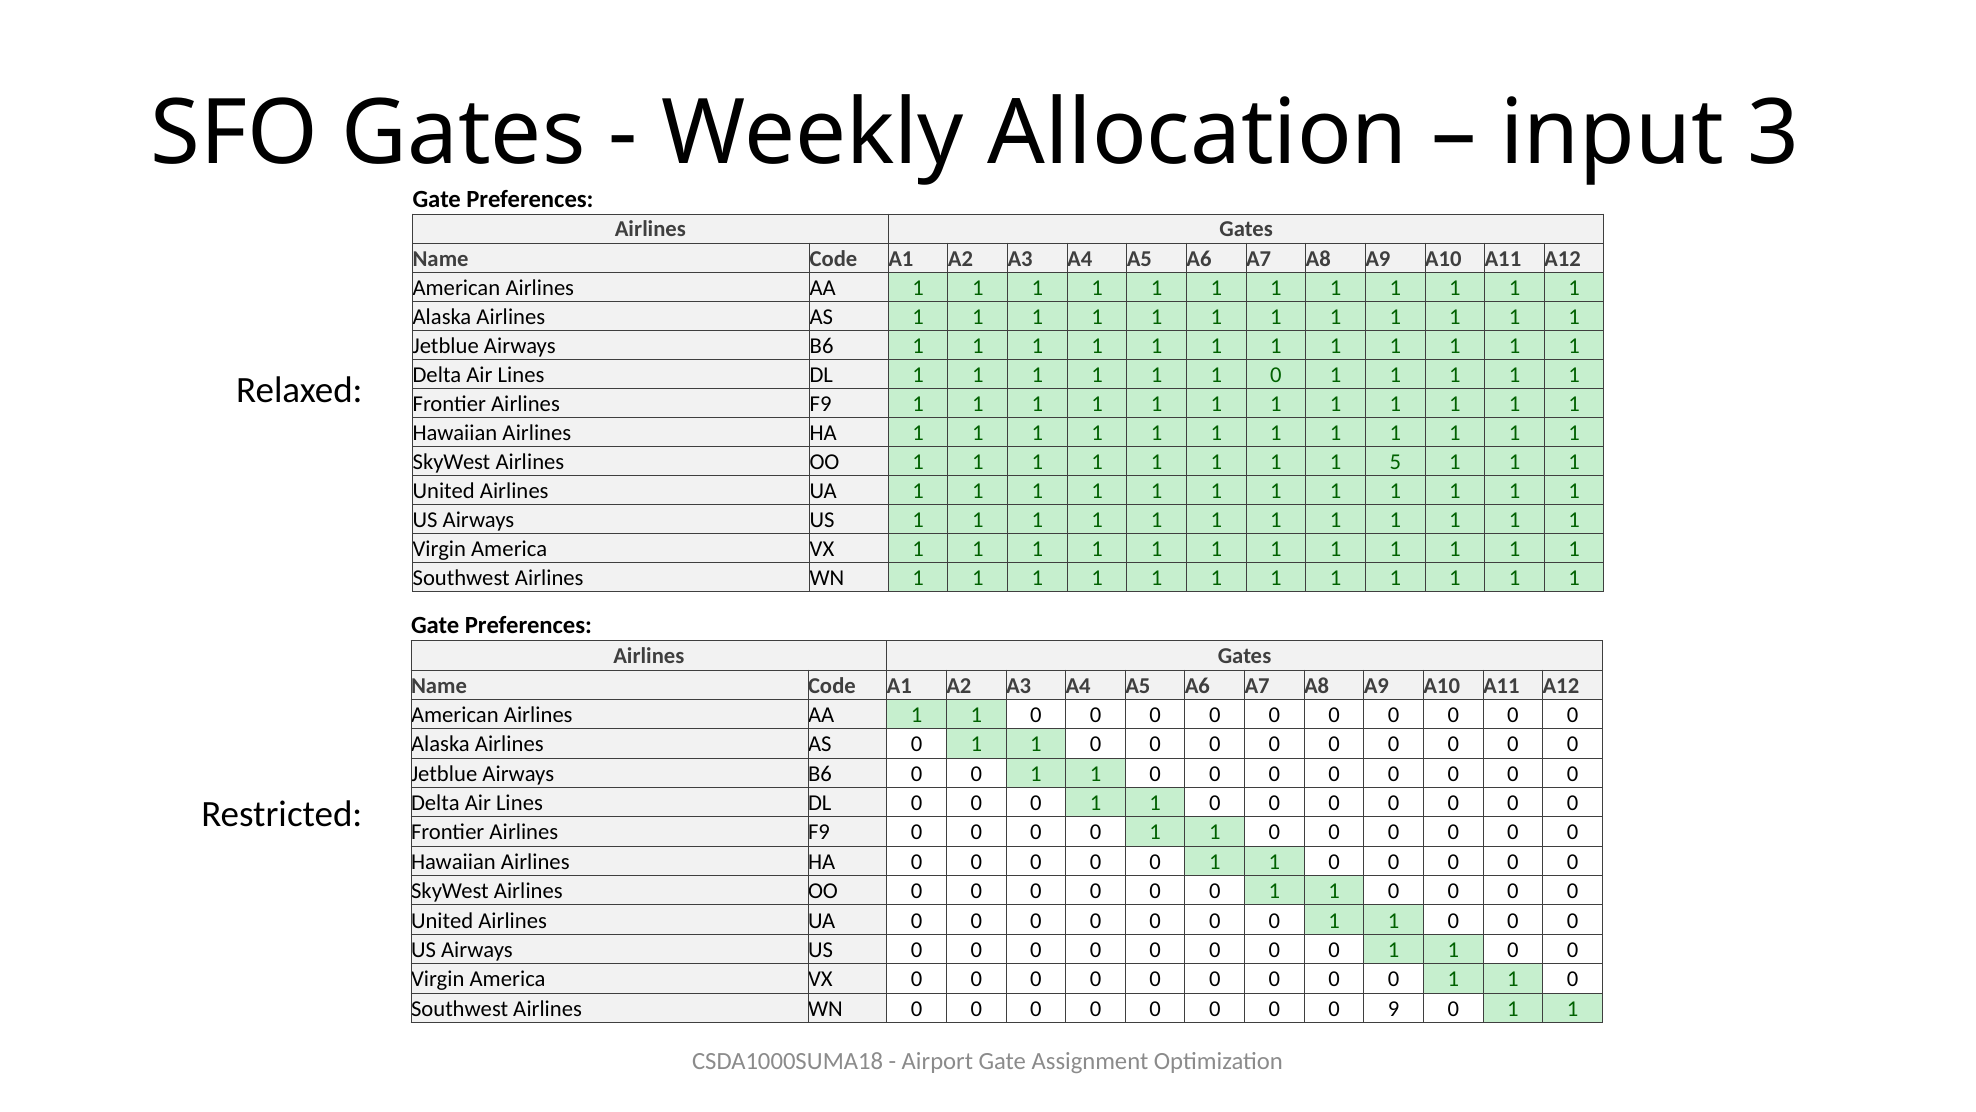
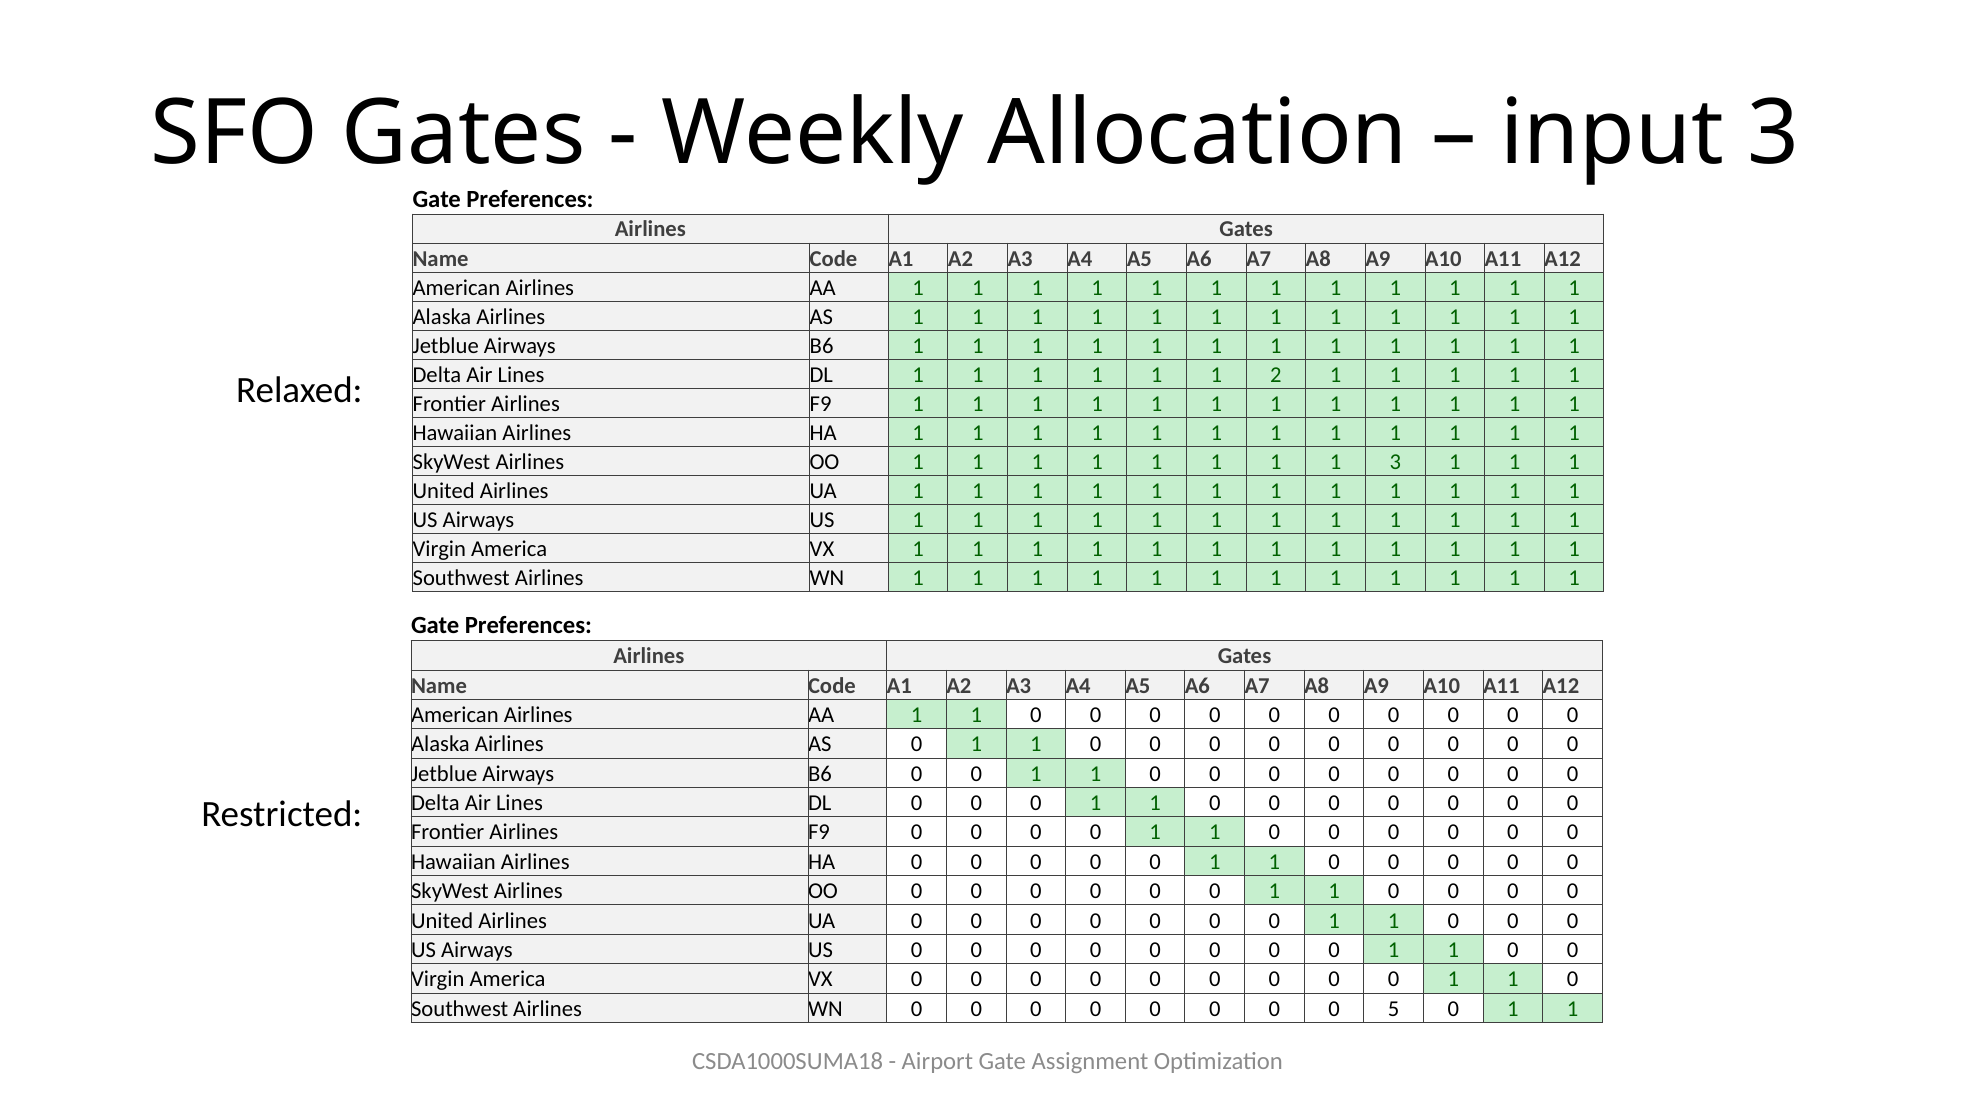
1 1 1 0: 0 -> 2
1 5: 5 -> 3
9: 9 -> 5
